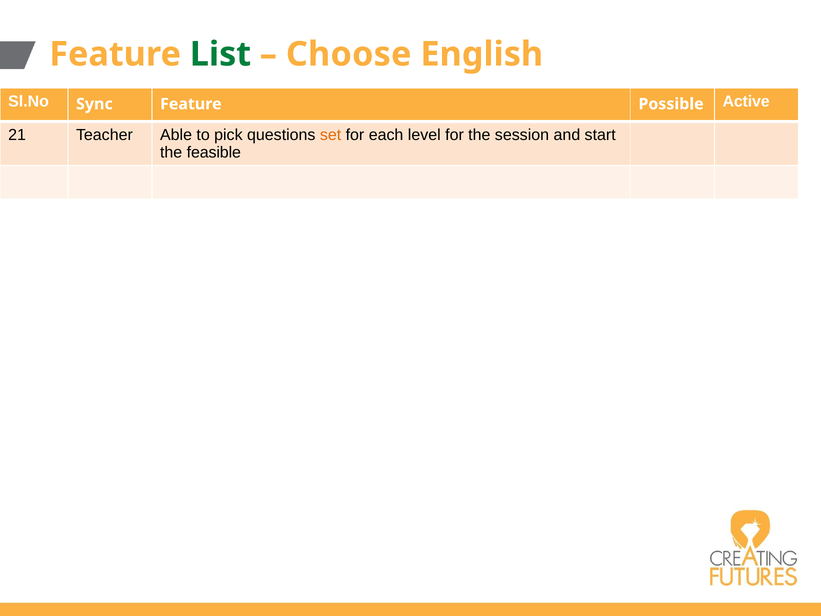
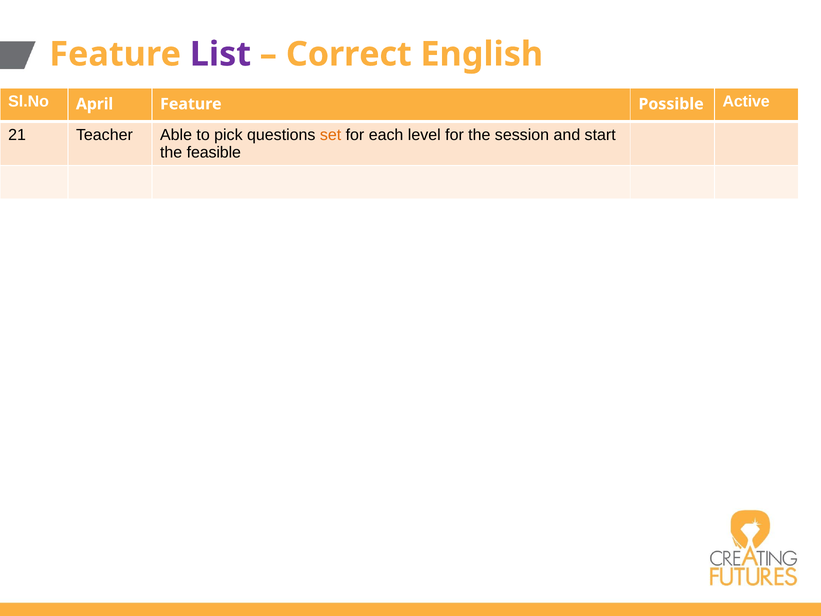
List colour: green -> purple
Choose: Choose -> Correct
Sync: Sync -> April
